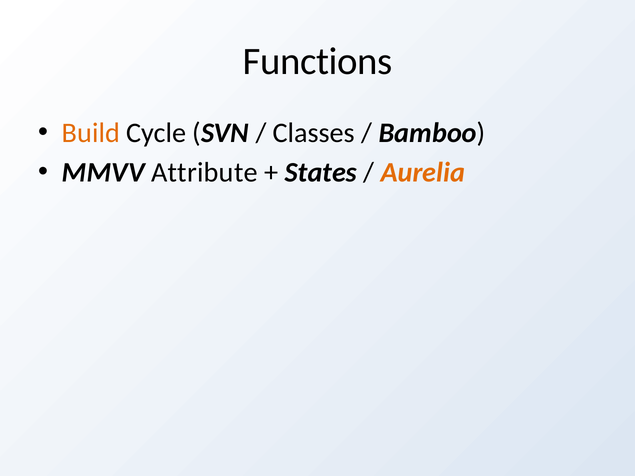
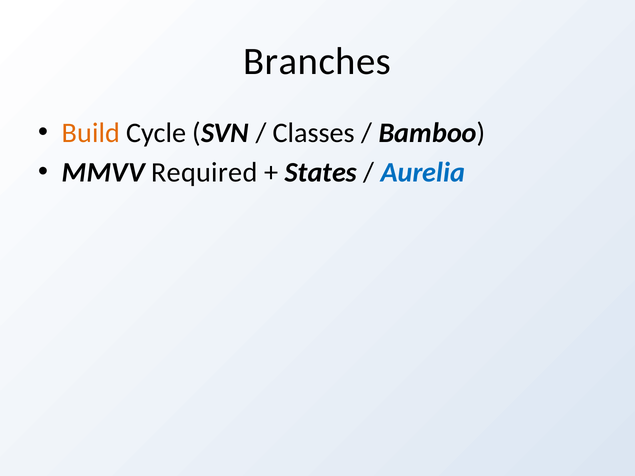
Functions: Functions -> Branches
Attribute: Attribute -> Required
Aurelia colour: orange -> blue
